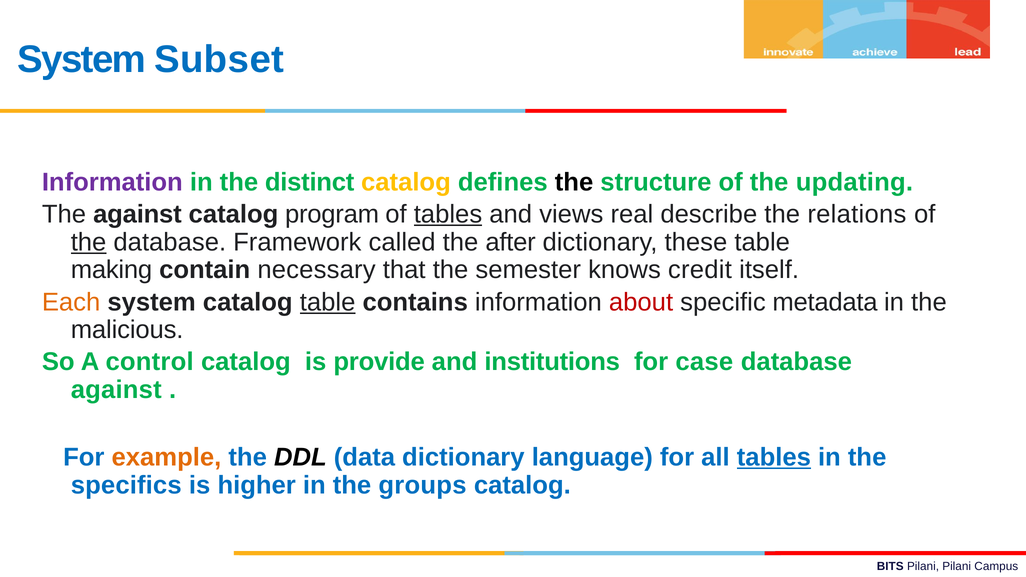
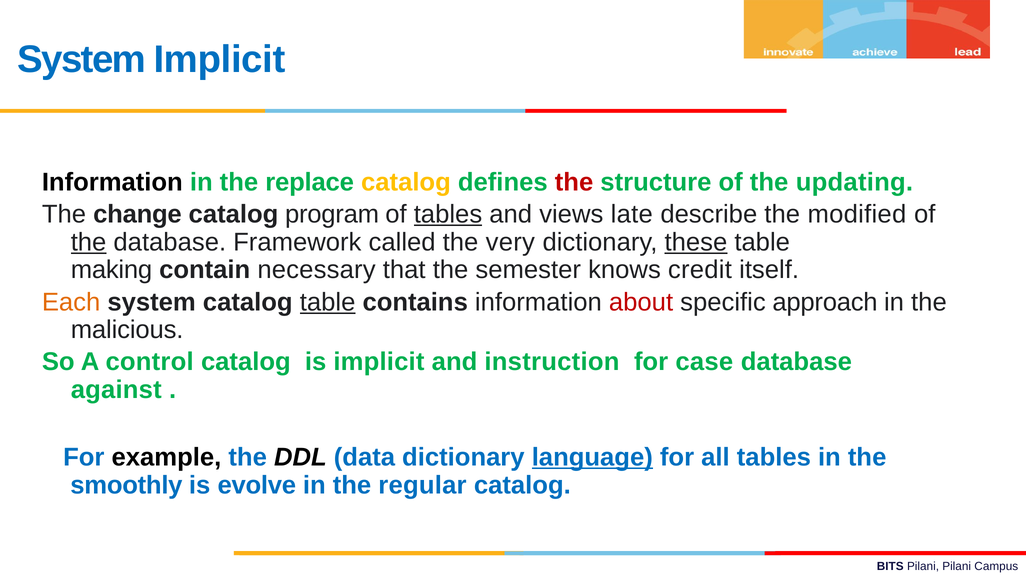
System Subset: Subset -> Implicit
Information at (112, 182) colour: purple -> black
distinct: distinct -> replace
the at (574, 182) colour: black -> red
The against: against -> change
real: real -> late
relations: relations -> modified
after: after -> very
these underline: none -> present
metadata: metadata -> approach
is provide: provide -> implicit
institutions: institutions -> instruction
example colour: orange -> black
language underline: none -> present
tables at (774, 457) underline: present -> none
specifics: specifics -> smoothly
higher: higher -> evolve
groups: groups -> regular
